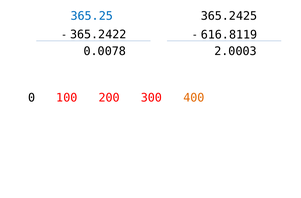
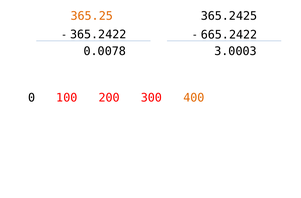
365.25 colour: blue -> orange
616.8119: 616.8119 -> 665.2422
2.0003: 2.0003 -> 3.0003
